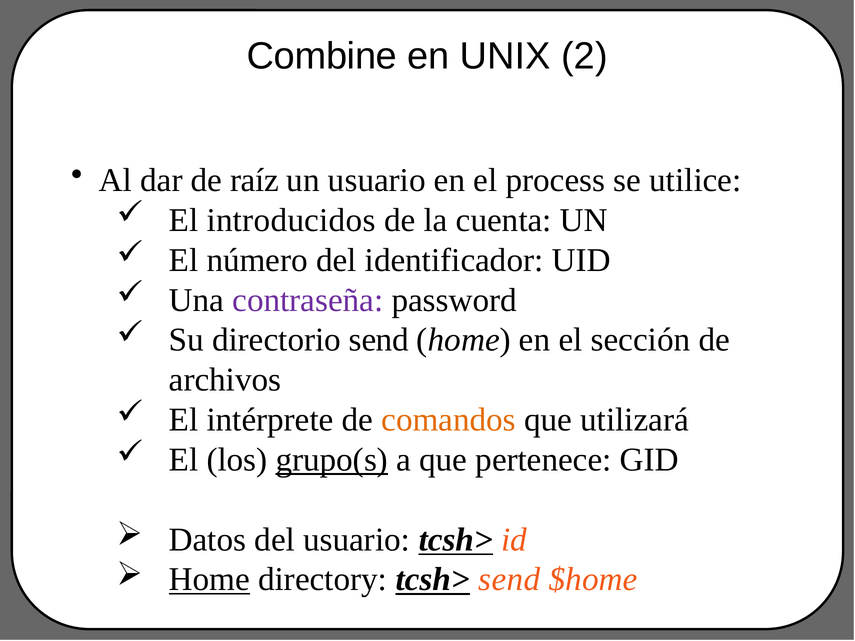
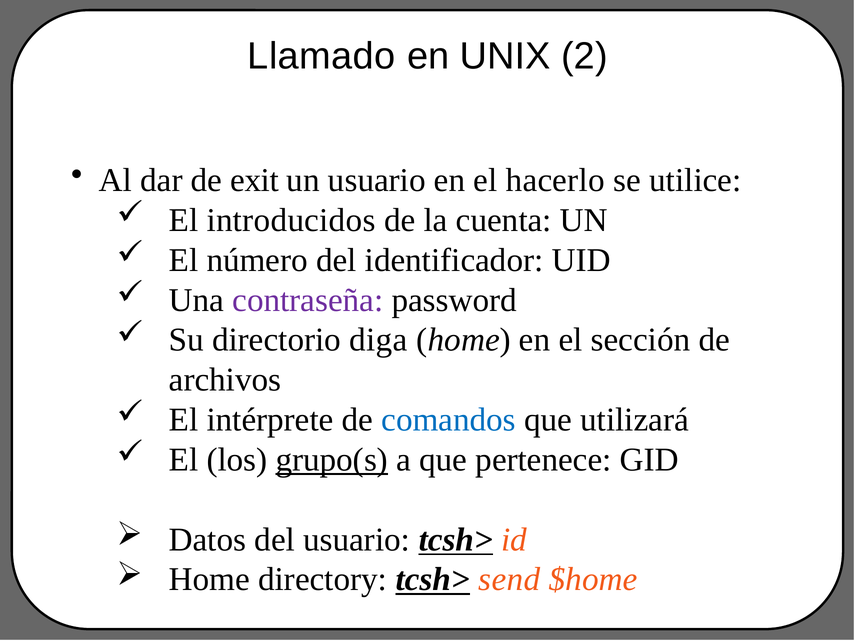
Combine: Combine -> Llamado
raíz: raíz -> exit
process: process -> hacerlo
directorio send: send -> diga
comandos colour: orange -> blue
Home at (209, 580) underline: present -> none
